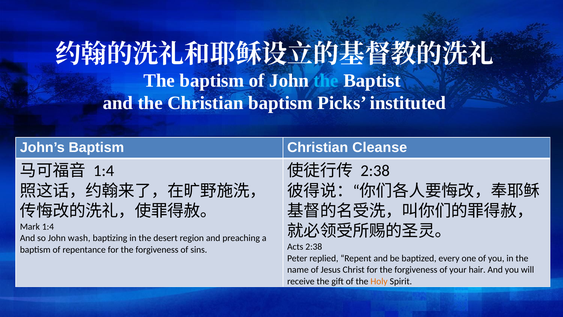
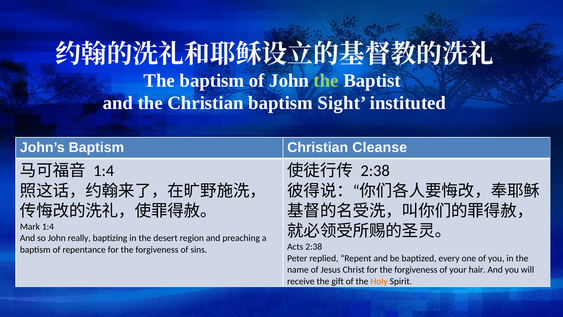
the at (326, 80) colour: light blue -> light green
Picks: Picks -> Sight
wash: wash -> really
